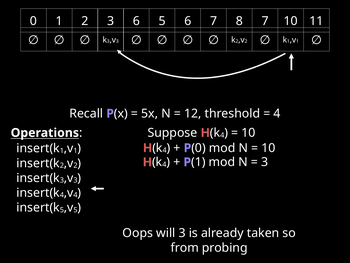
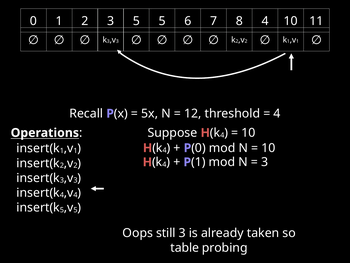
3 6: 6 -> 5
8 7: 7 -> 4
will: will -> still
from: from -> table
